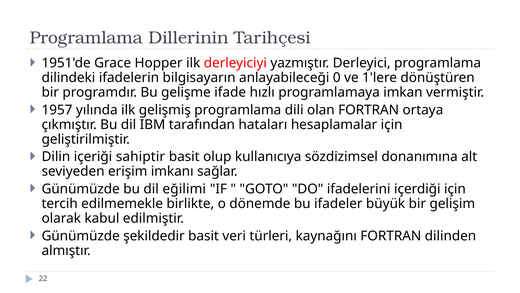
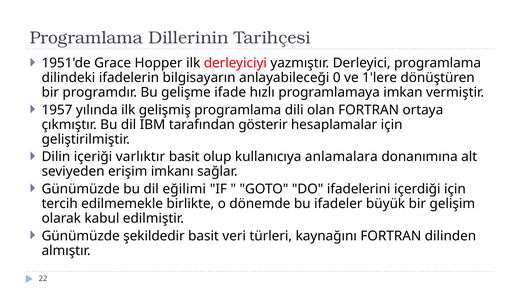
hataları: hataları -> gösterir
sahiptir: sahiptir -> varlıktır
sözdizimsel: sözdizimsel -> anlamalara
